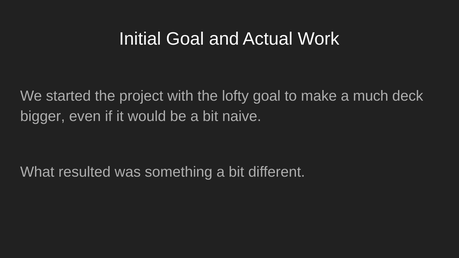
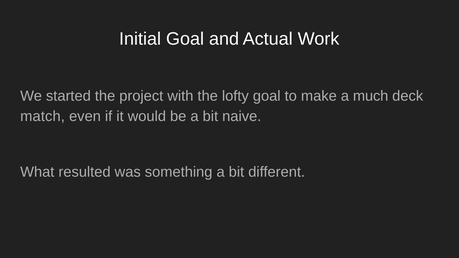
bigger: bigger -> match
